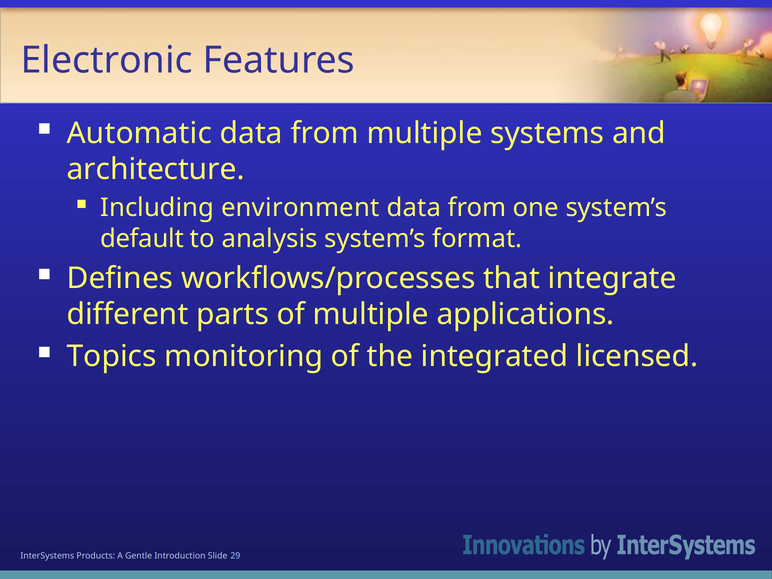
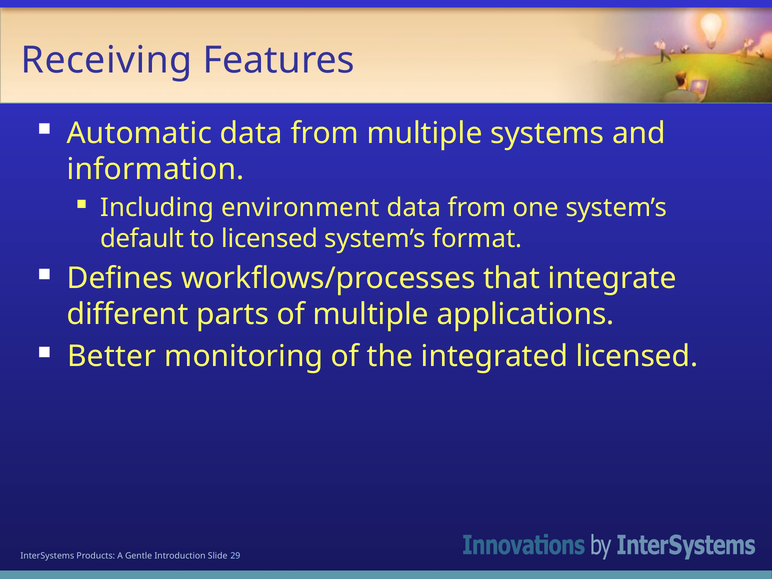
Electronic: Electronic -> Receiving
architecture: architecture -> information
to analysis: analysis -> licensed
Topics: Topics -> Better
